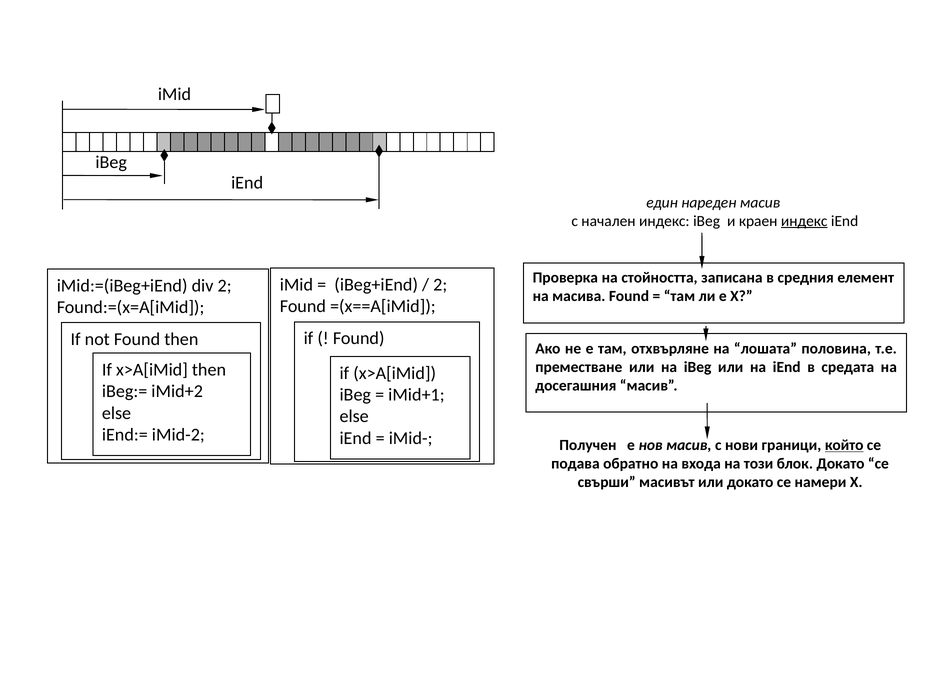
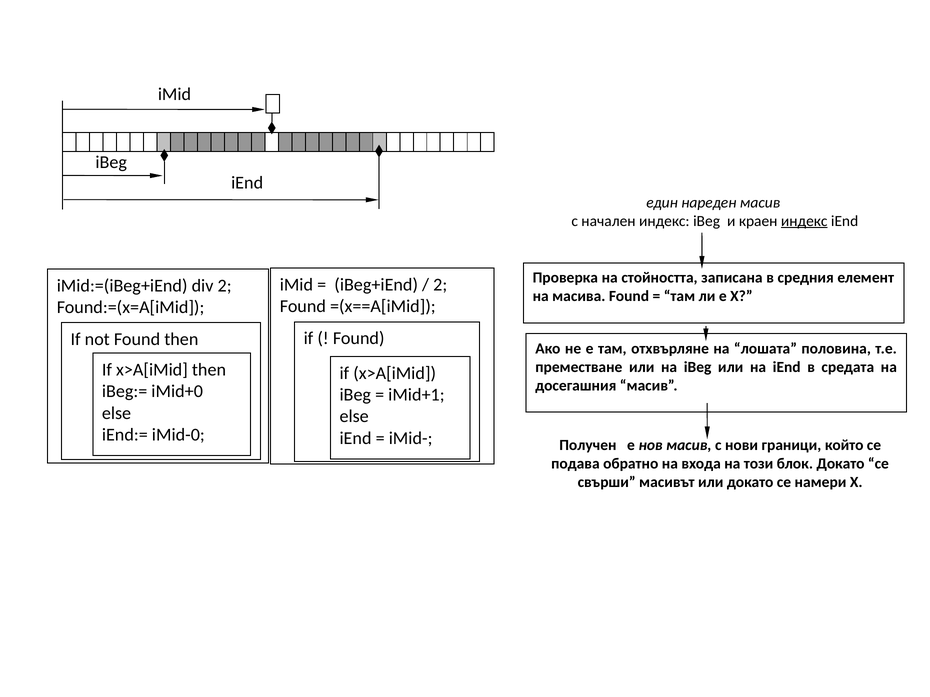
iMid+2: iMid+2 -> iMid+0
iMid-2: iMid-2 -> iMid-0
който underline: present -> none
